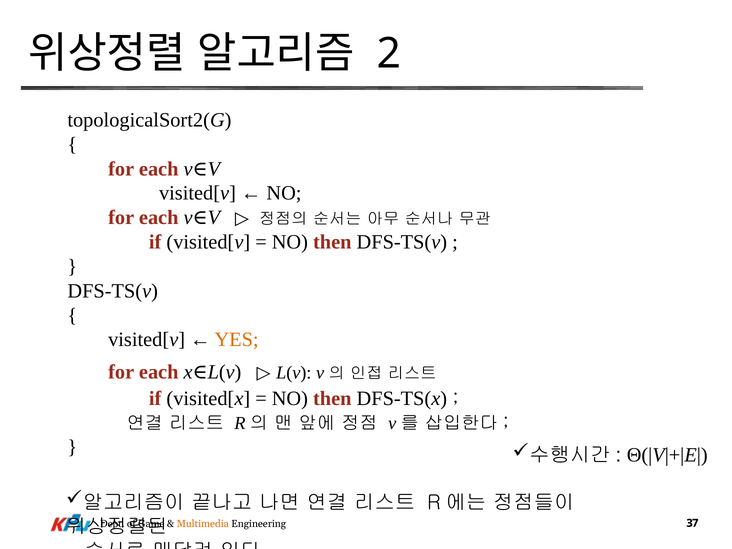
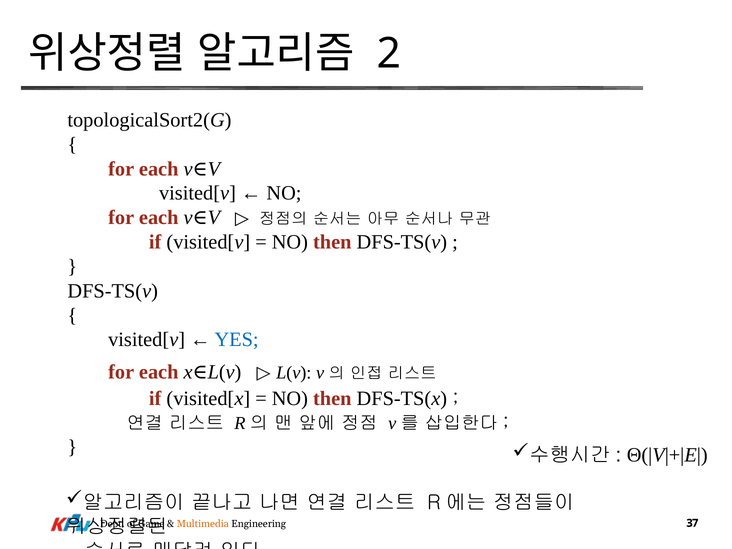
YES colour: orange -> blue
